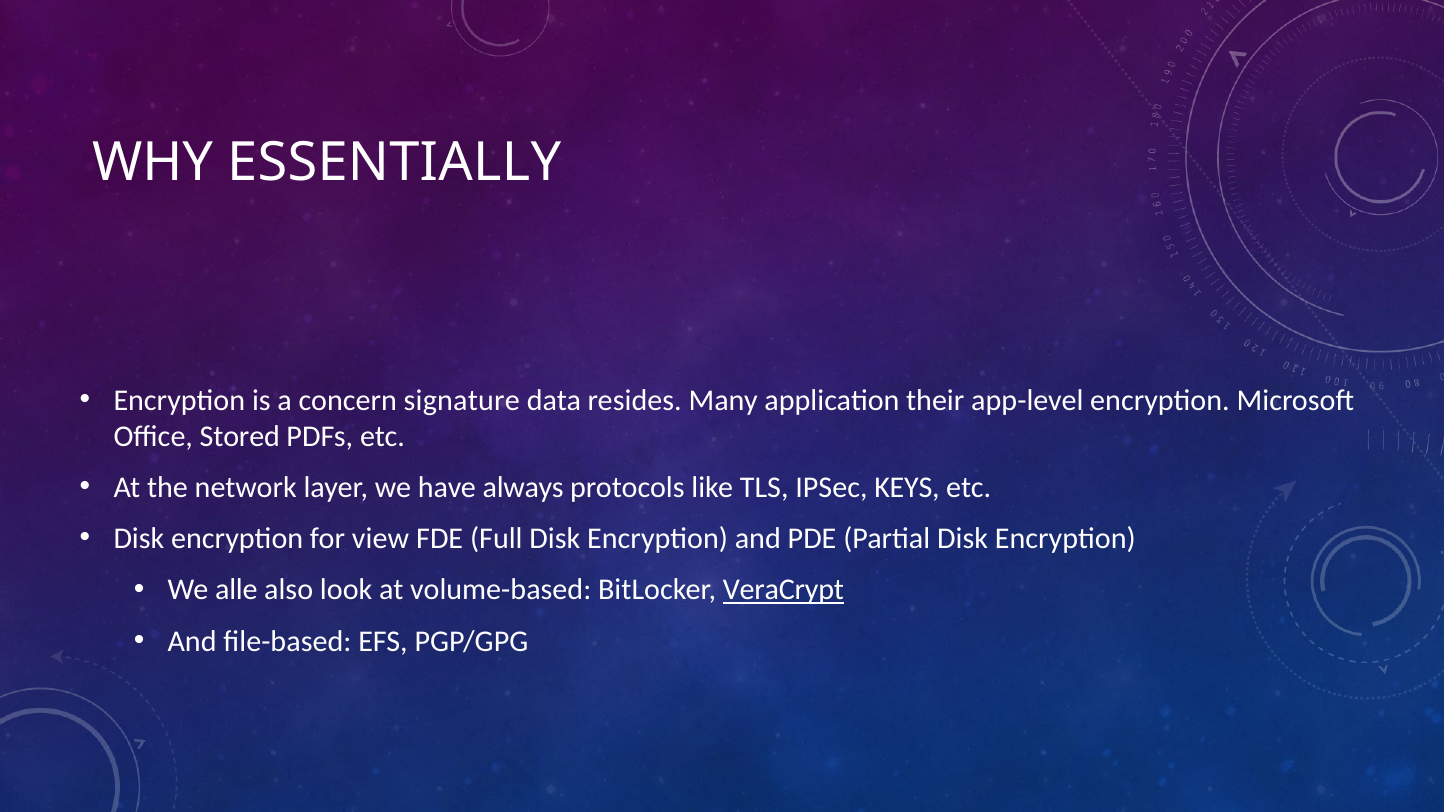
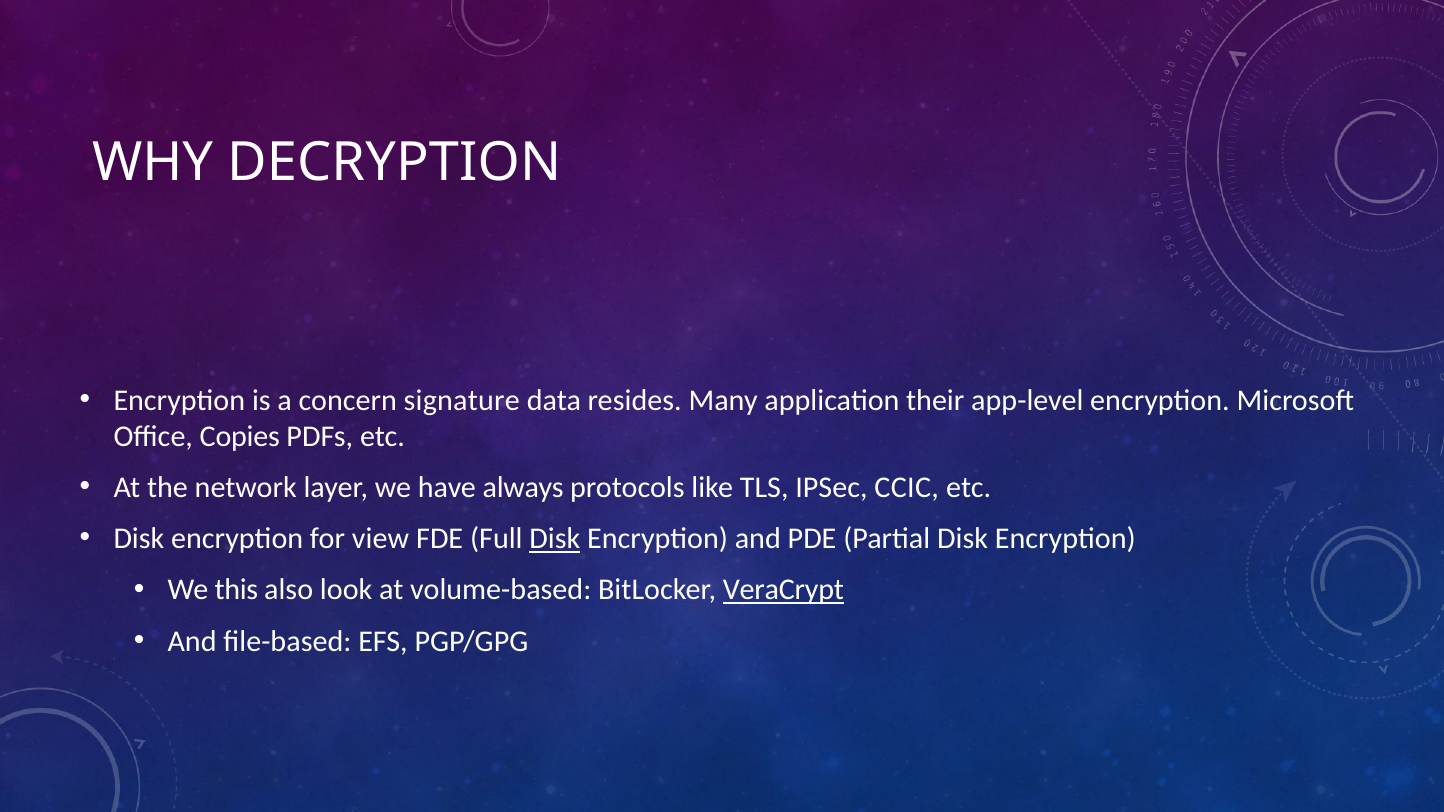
ESSENTIALLY: ESSENTIALLY -> DECRYPTION
Stored: Stored -> Copies
KEYS: KEYS -> CCIC
Disk at (555, 539) underline: none -> present
alle: alle -> this
